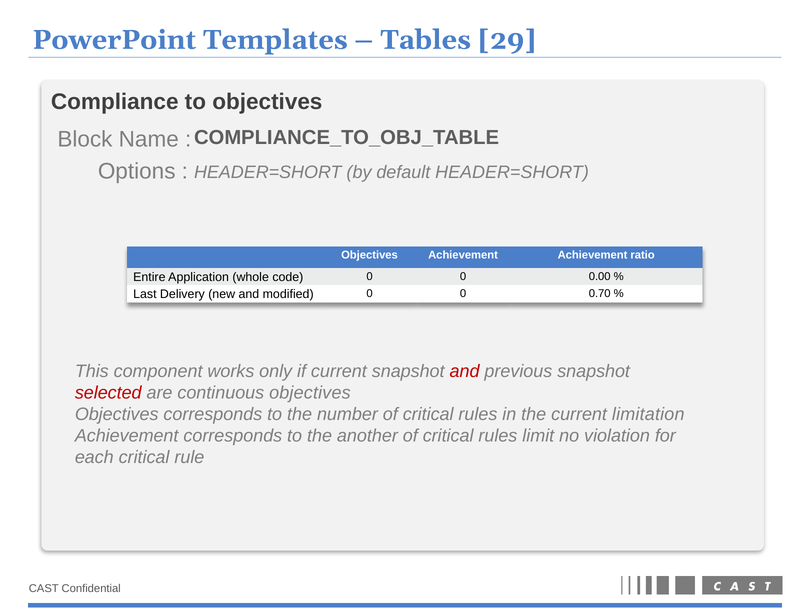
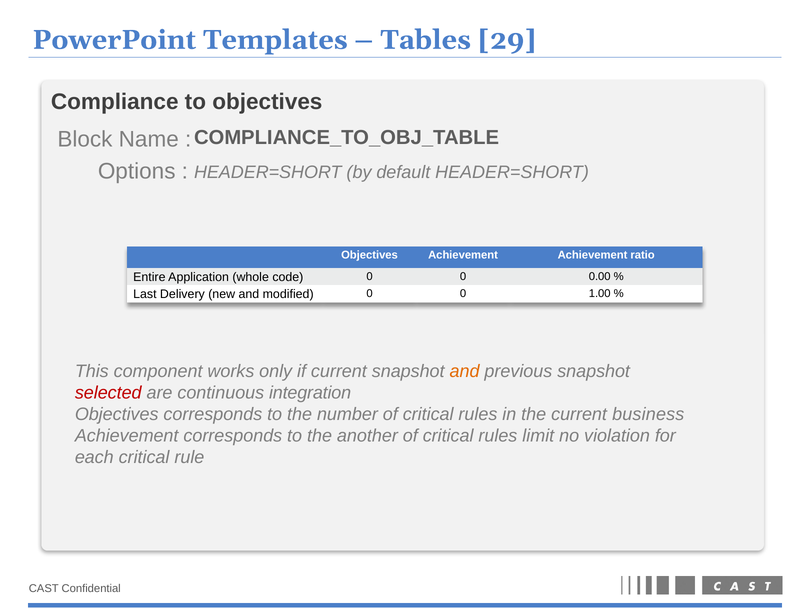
0.70: 0.70 -> 1.00
and at (465, 371) colour: red -> orange
continuous objectives: objectives -> integration
limitation: limitation -> business
